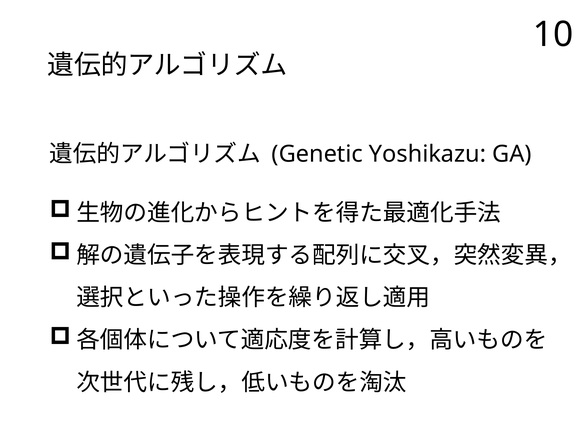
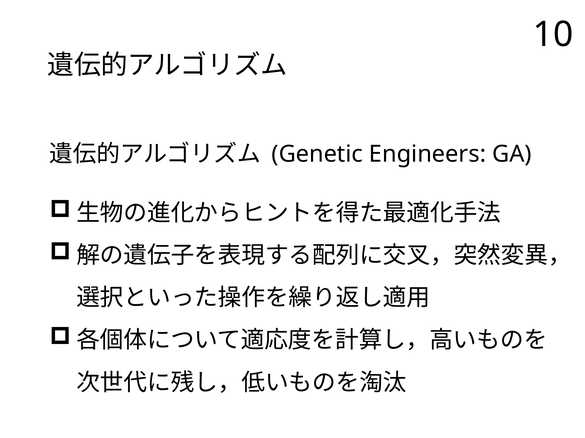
Yoshikazu: Yoshikazu -> Engineers
